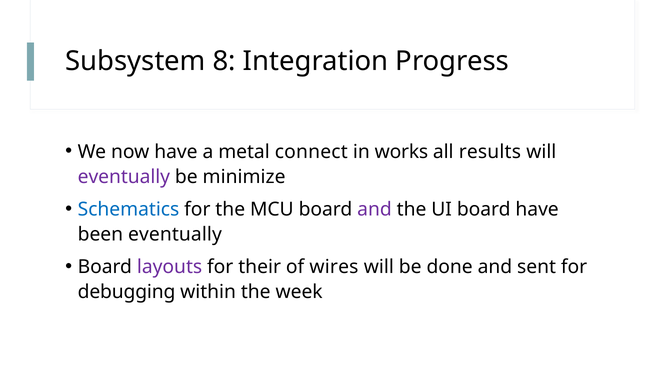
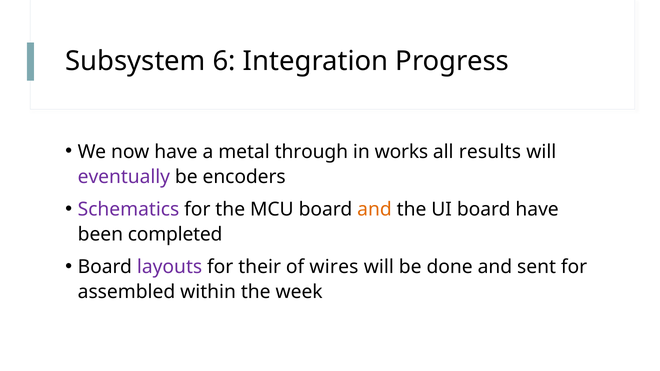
8: 8 -> 6
connect: connect -> through
minimize: minimize -> encoders
Schematics colour: blue -> purple
and at (374, 209) colour: purple -> orange
been eventually: eventually -> completed
debugging: debugging -> assembled
